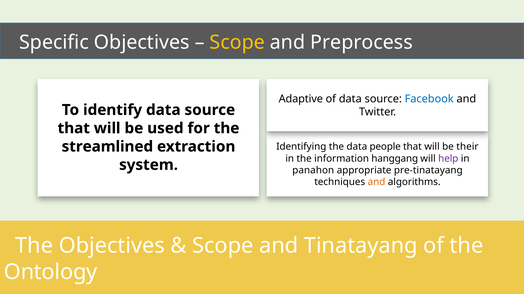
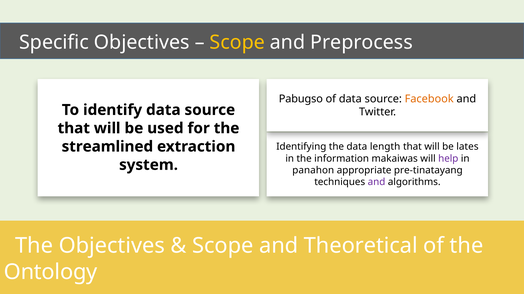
Adaptive: Adaptive -> Pabugso
Facebook colour: blue -> orange
people: people -> length
their: their -> lates
hanggang: hanggang -> makaiwas
and at (377, 182) colour: orange -> purple
Tinatayang: Tinatayang -> Theoretical
